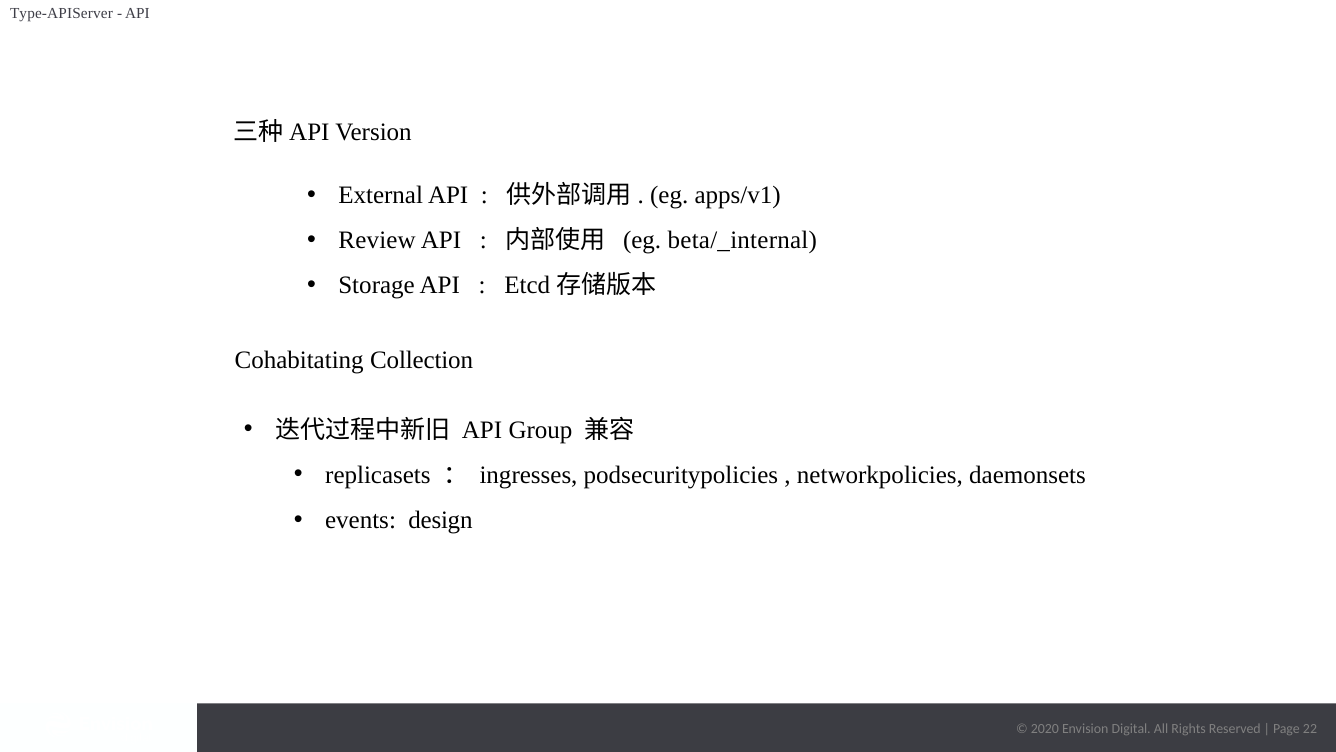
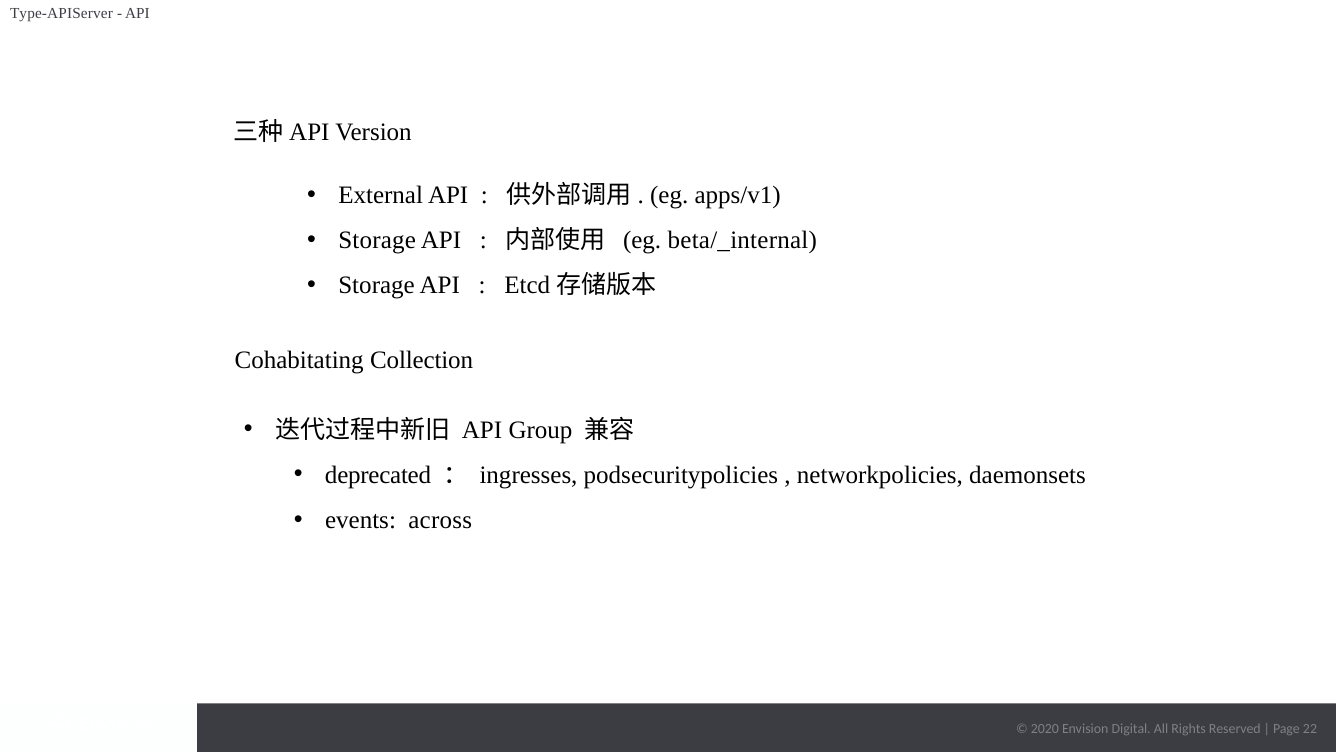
Review at (377, 240): Review -> Storage
replicasets: replicasets -> deprecated
design: design -> across
